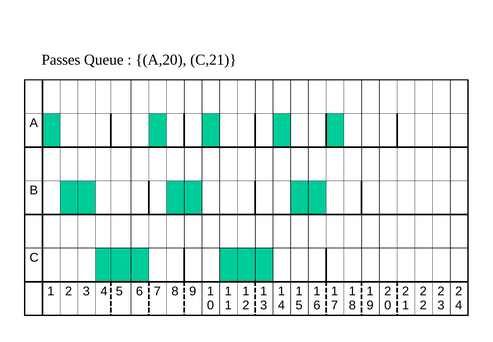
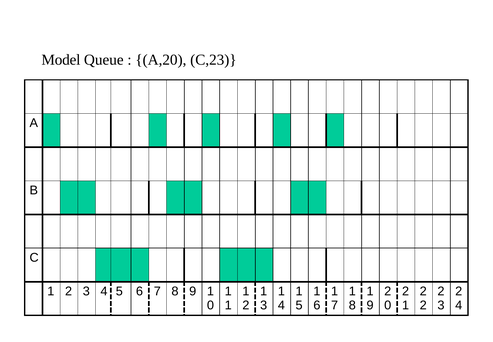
Passes: Passes -> Model
C,21: C,21 -> C,23
